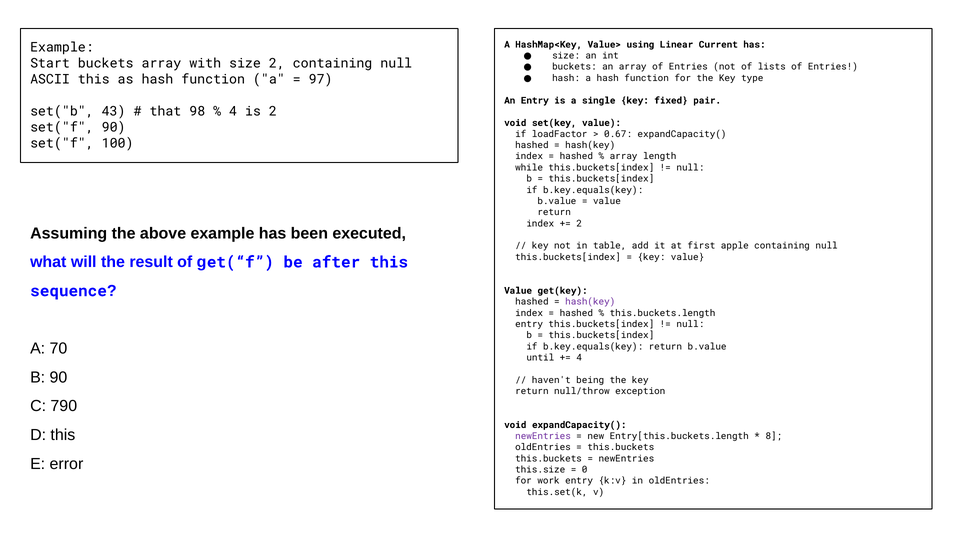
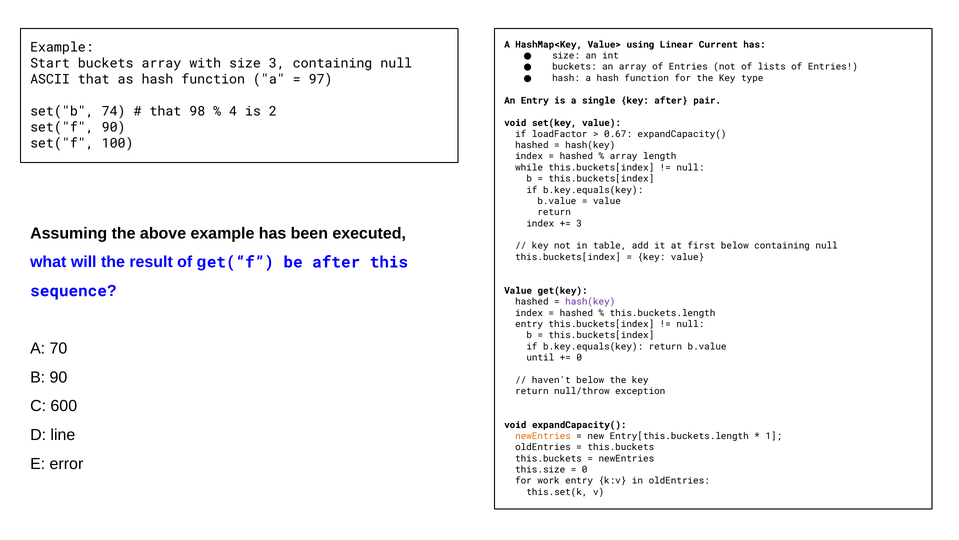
size 2: 2 -> 3
ASCII this: this -> that
key fixed: fixed -> after
43: 43 -> 74
2 at (579, 223): 2 -> 3
first apple: apple -> below
4 at (579, 357): 4 -> 0
haven't being: being -> below
790: 790 -> 600
D this: this -> line
newEntries at (543, 436) colour: purple -> orange
8: 8 -> 1
